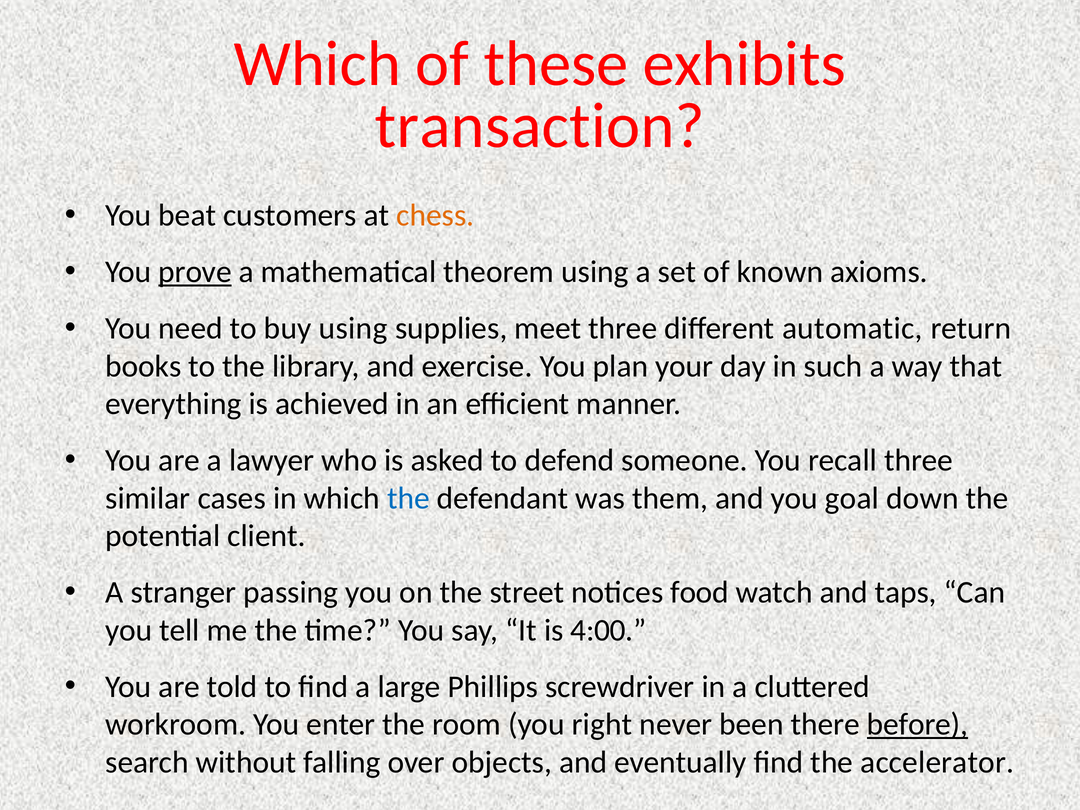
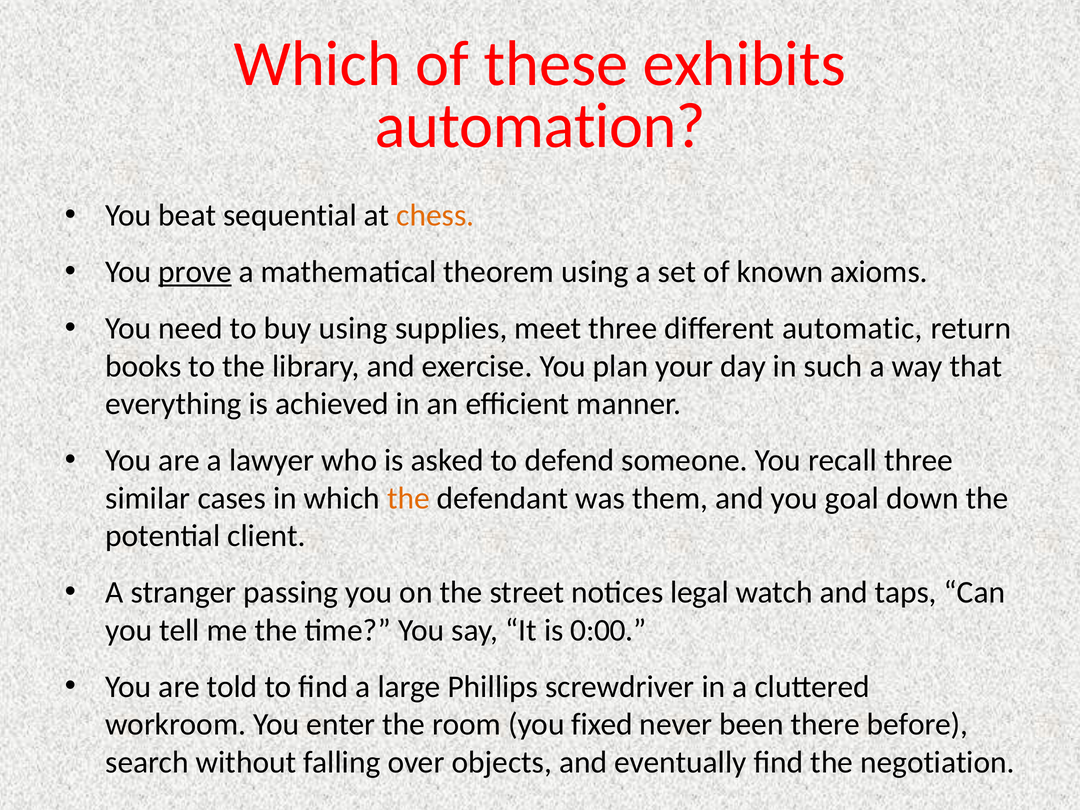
transaction: transaction -> automation
customers: customers -> sequential
the at (408, 498) colour: blue -> orange
food: food -> legal
4:00: 4:00 -> 0:00
right: right -> fixed
before underline: present -> none
accelerator: accelerator -> negotiation
